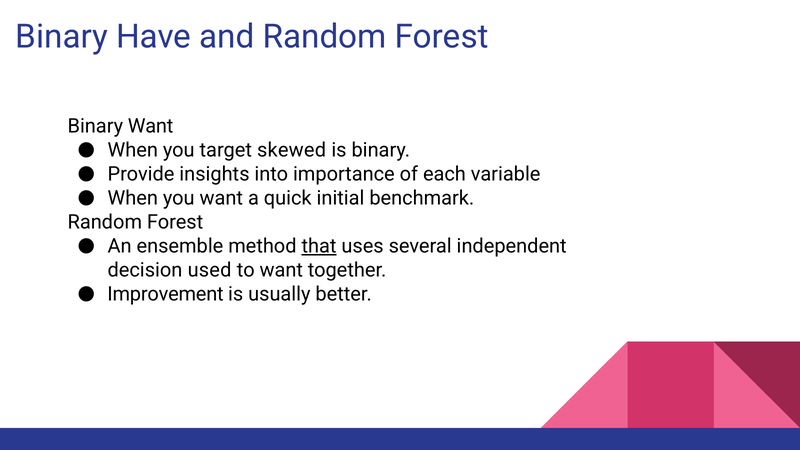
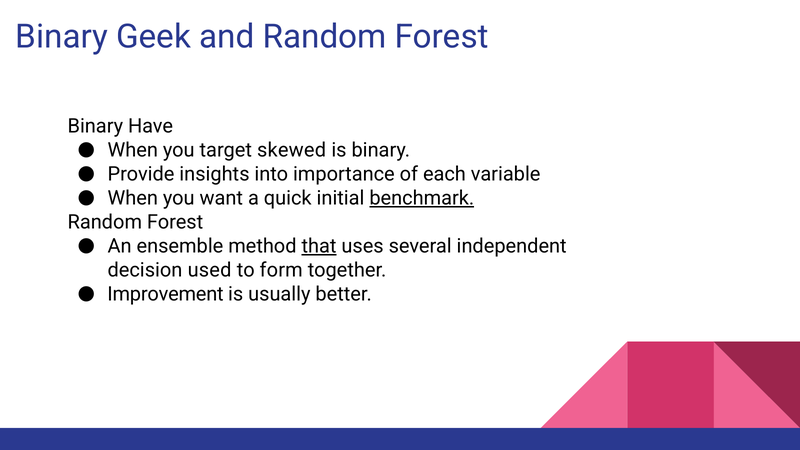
Have: Have -> Geek
Binary Want: Want -> Have
benchmark underline: none -> present
to want: want -> form
